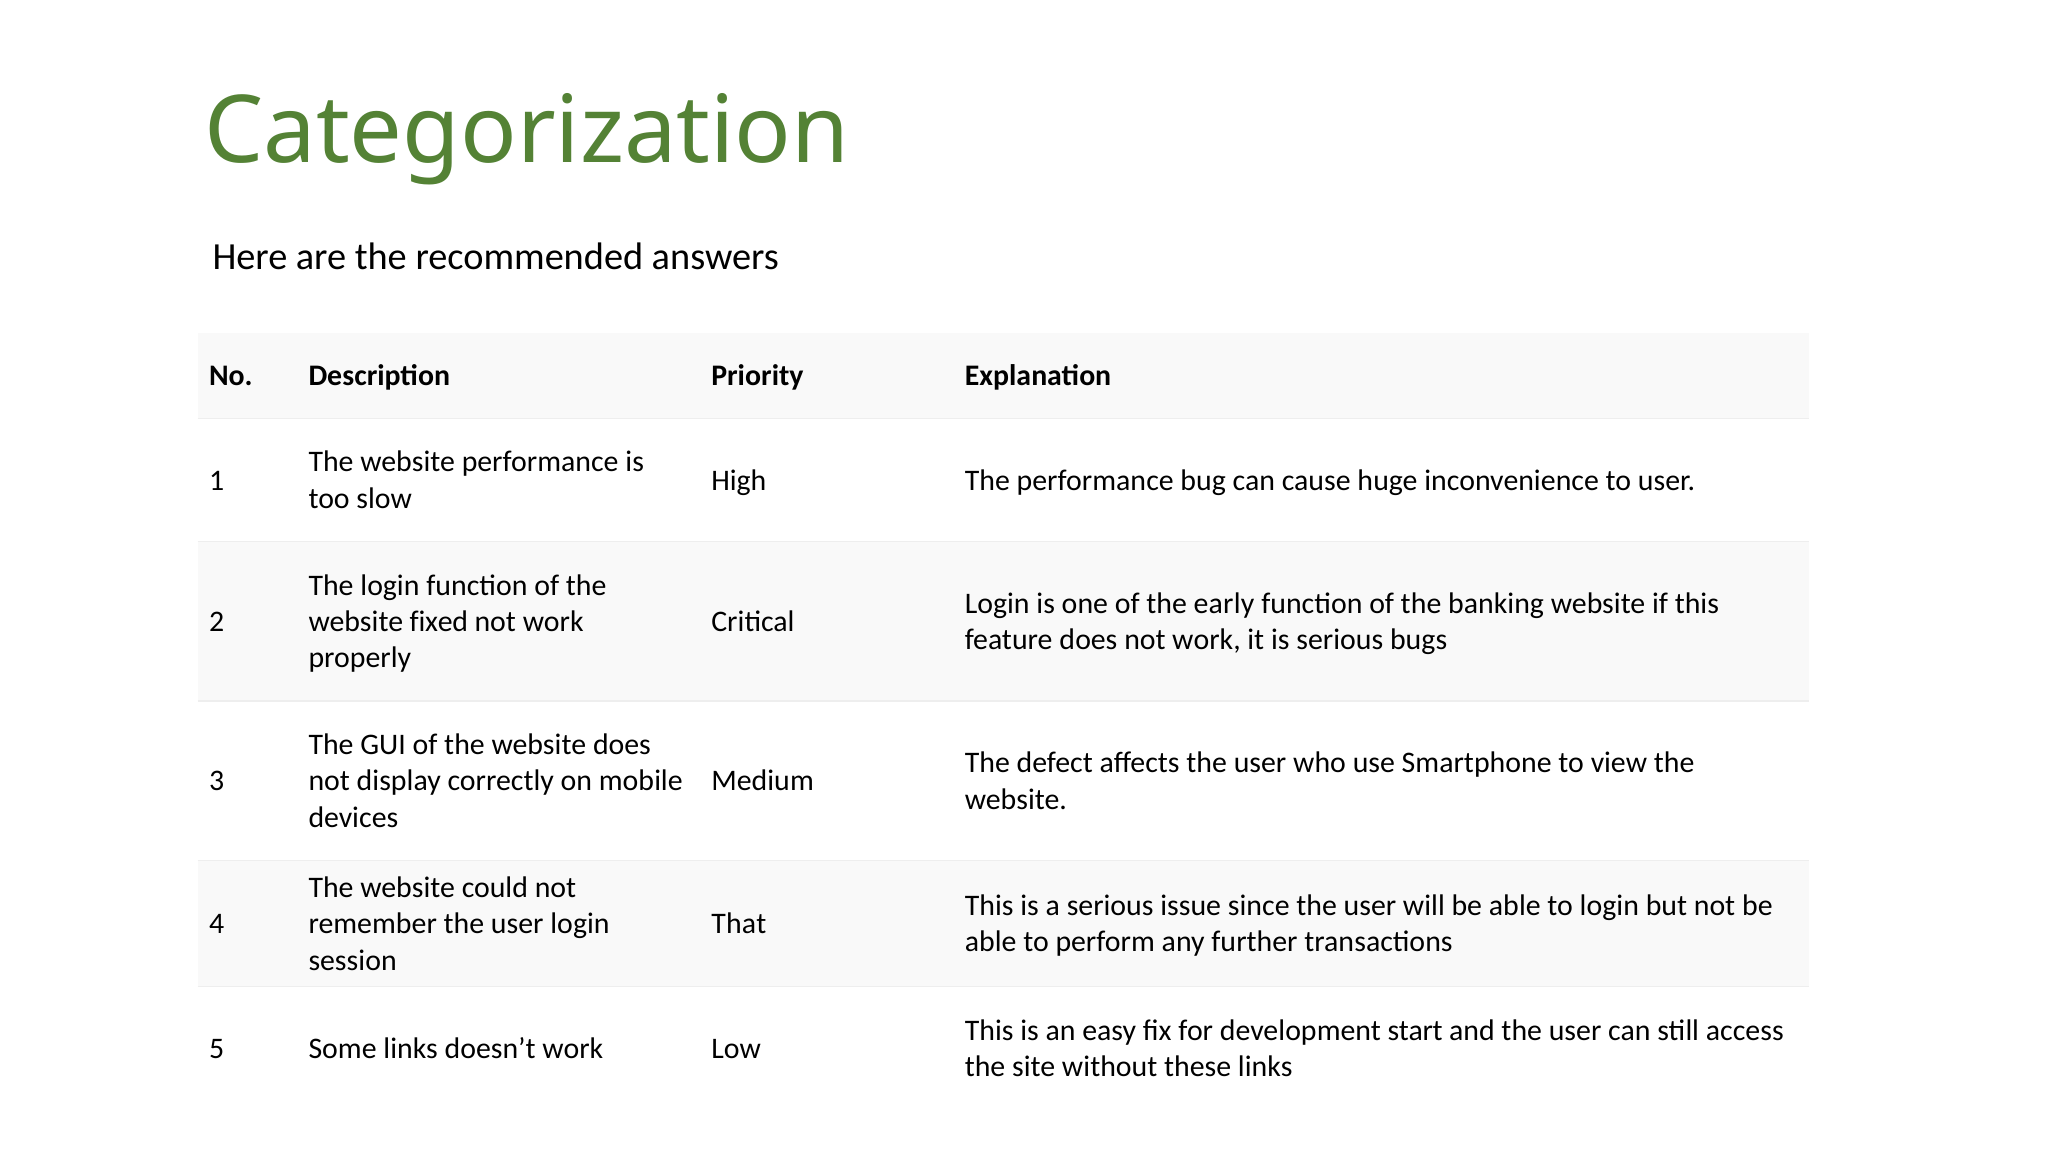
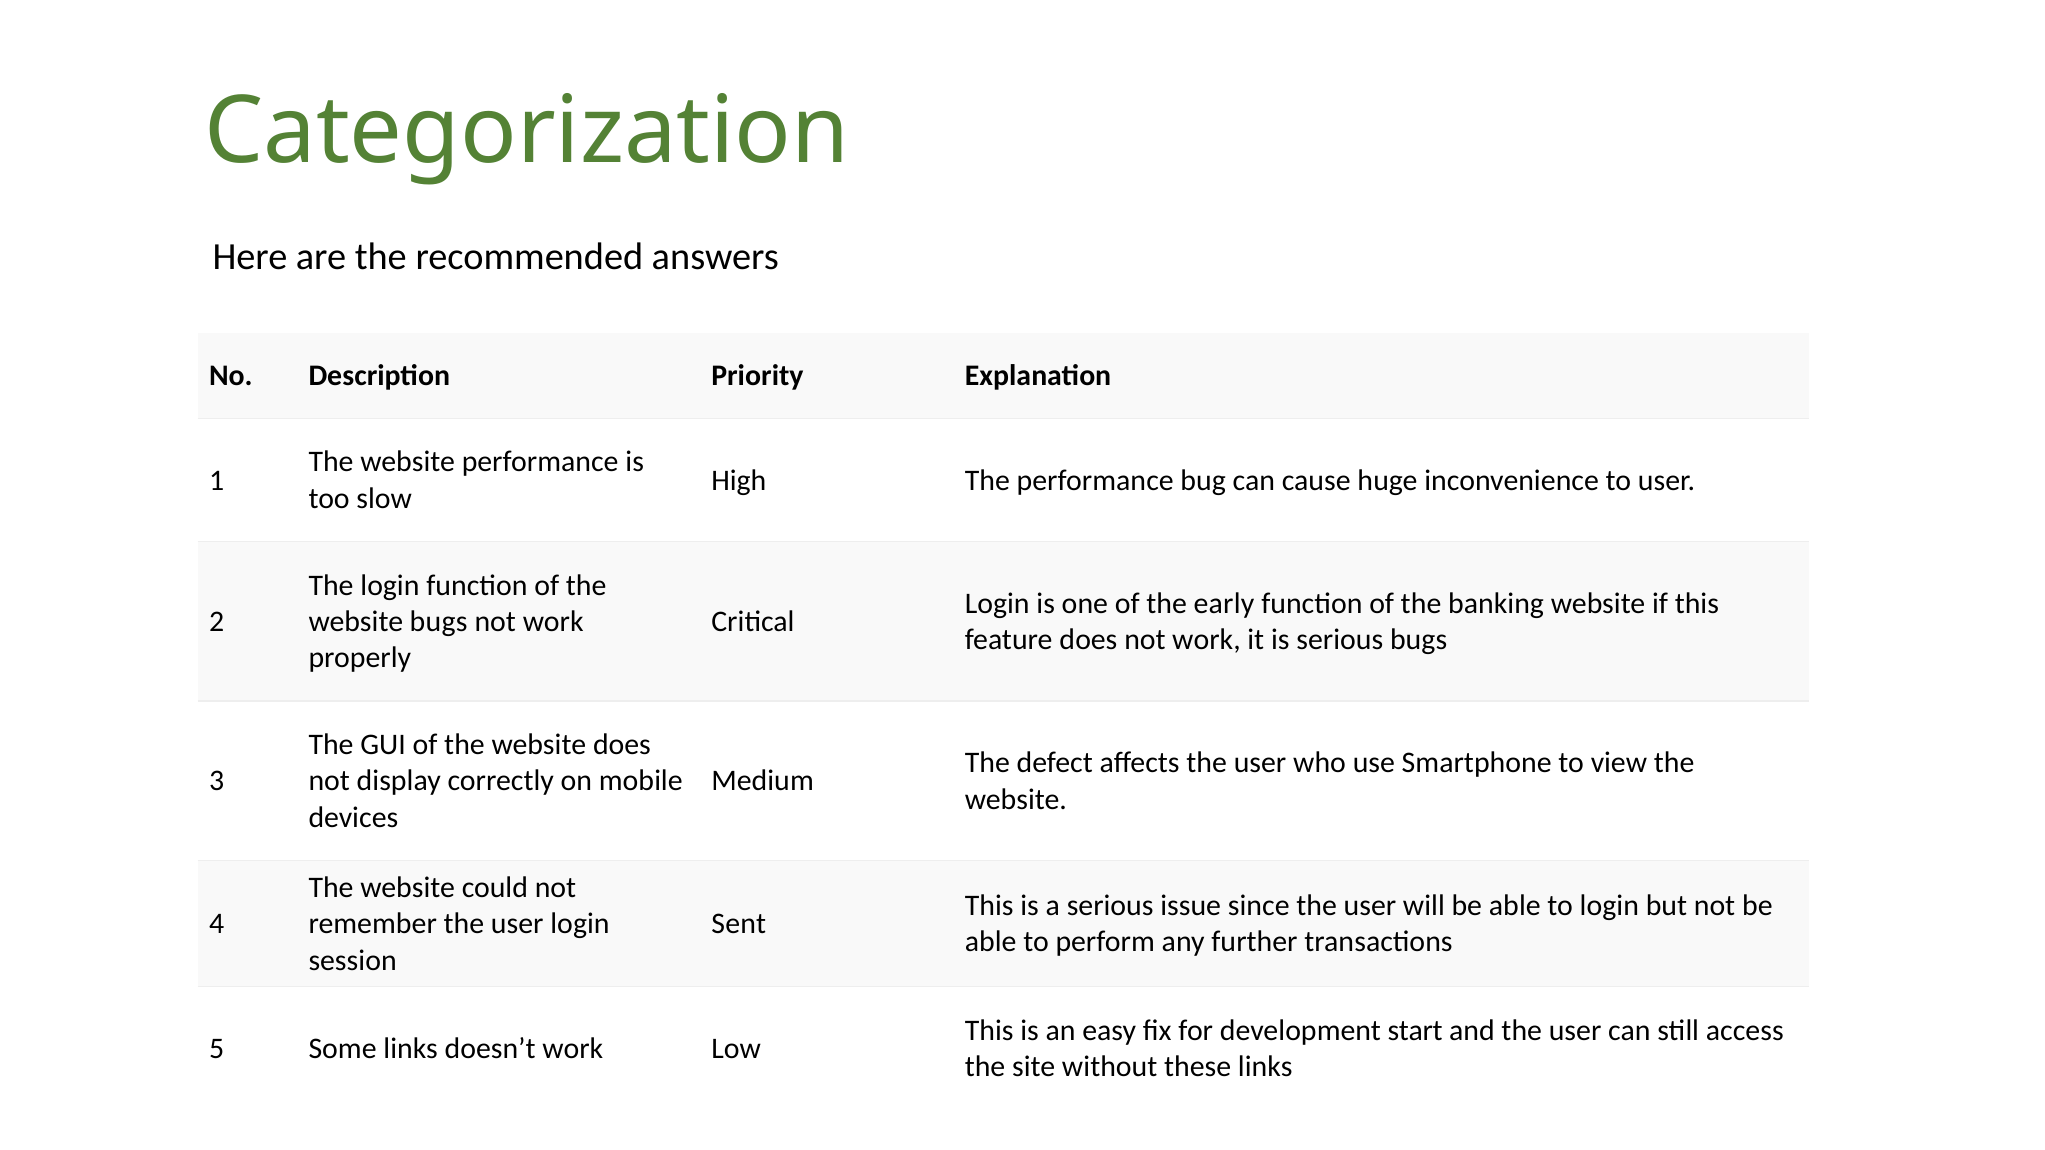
website fixed: fixed -> bugs
That: That -> Sent
